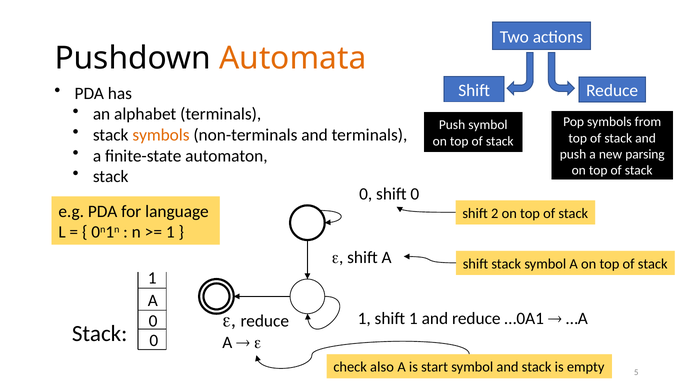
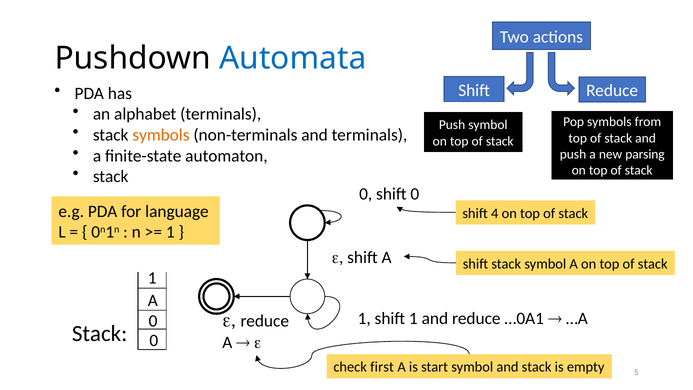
Automata colour: orange -> blue
2: 2 -> 4
also: also -> first
